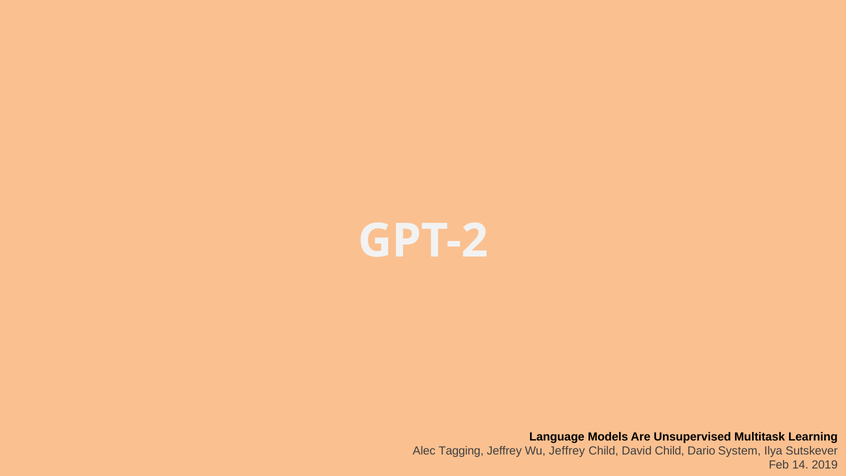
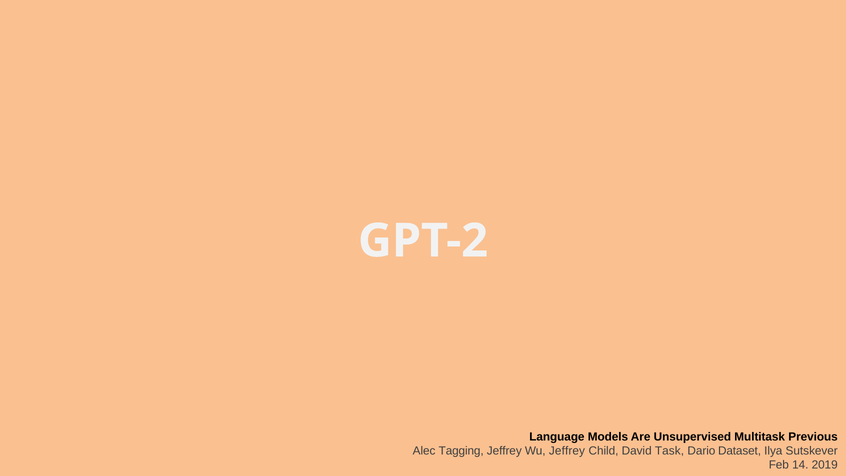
Learning: Learning -> Previous
David Child: Child -> Task
System: System -> Dataset
